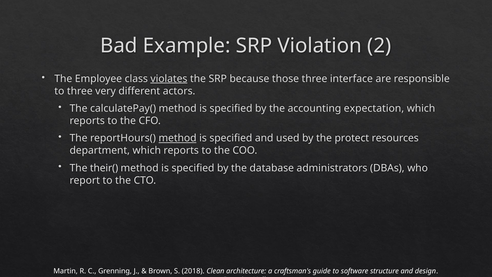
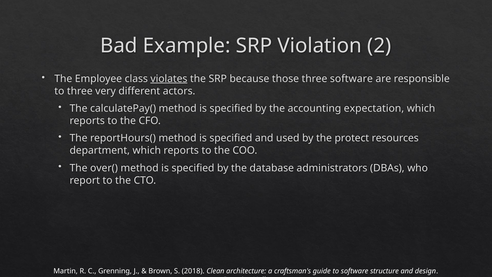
three interface: interface -> software
method at (178, 138) underline: present -> none
their(: their( -> over(
